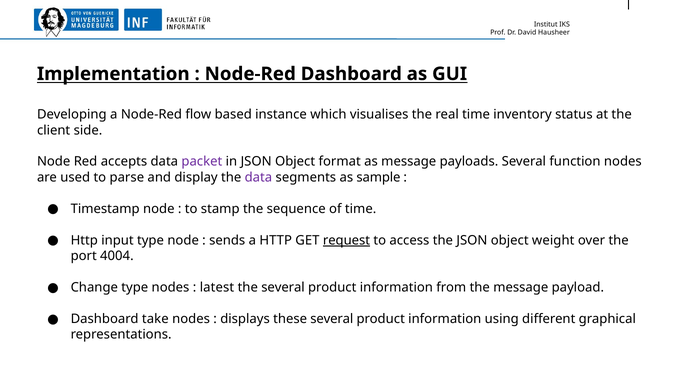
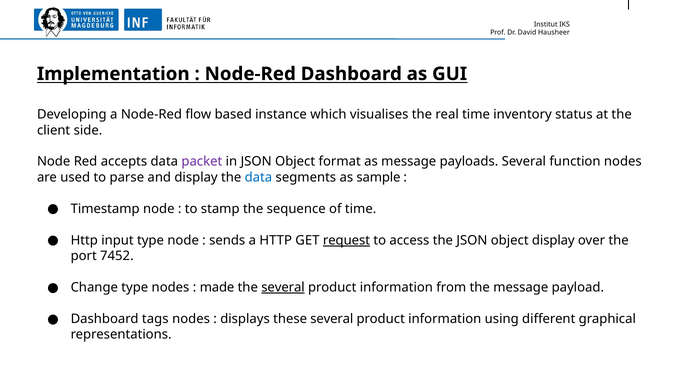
data at (258, 177) colour: purple -> blue
object weight: weight -> display
4004: 4004 -> 7452
latest: latest -> made
several at (283, 287) underline: none -> present
take: take -> tags
